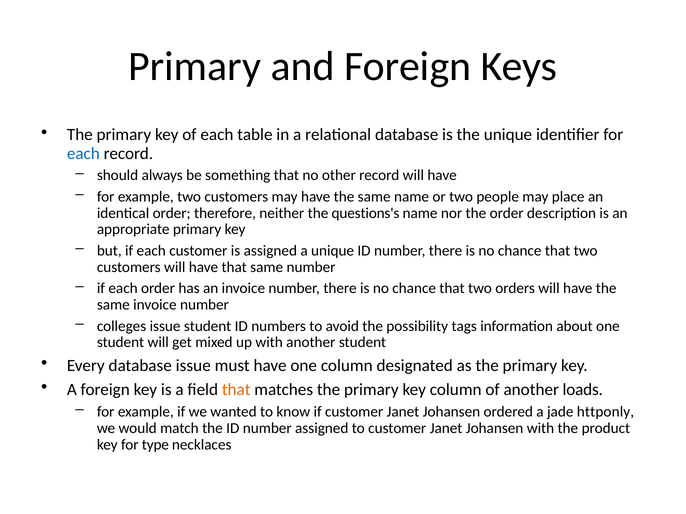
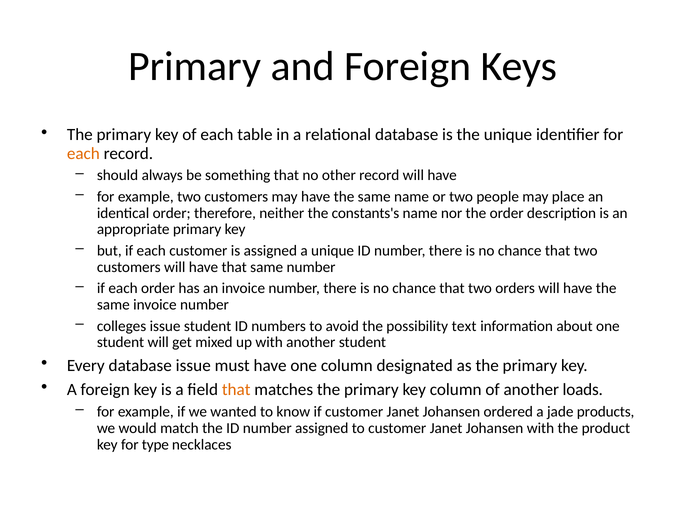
each at (83, 153) colour: blue -> orange
questions's: questions's -> constants's
tags: tags -> text
httponly: httponly -> products
